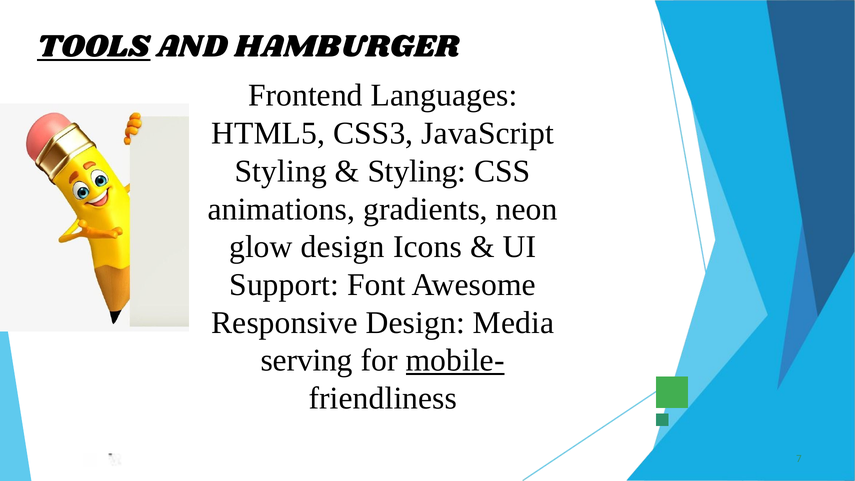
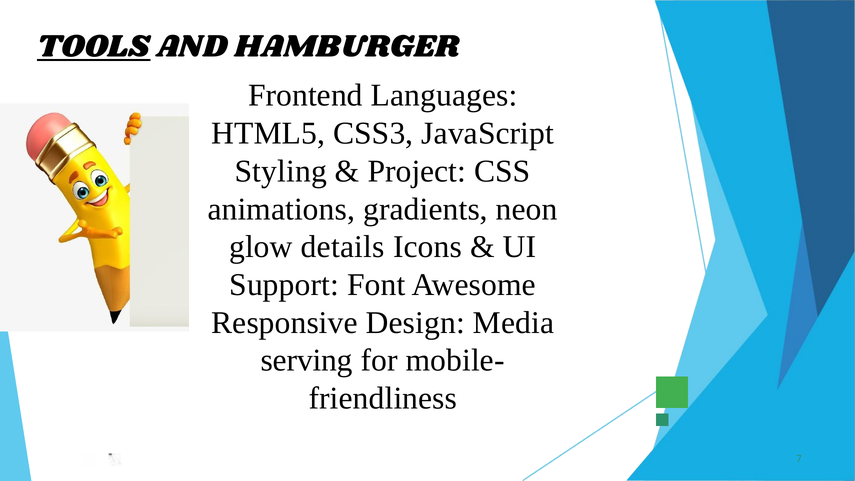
Styling at (417, 171): Styling -> Project
glow design: design -> details
mobile- underline: present -> none
